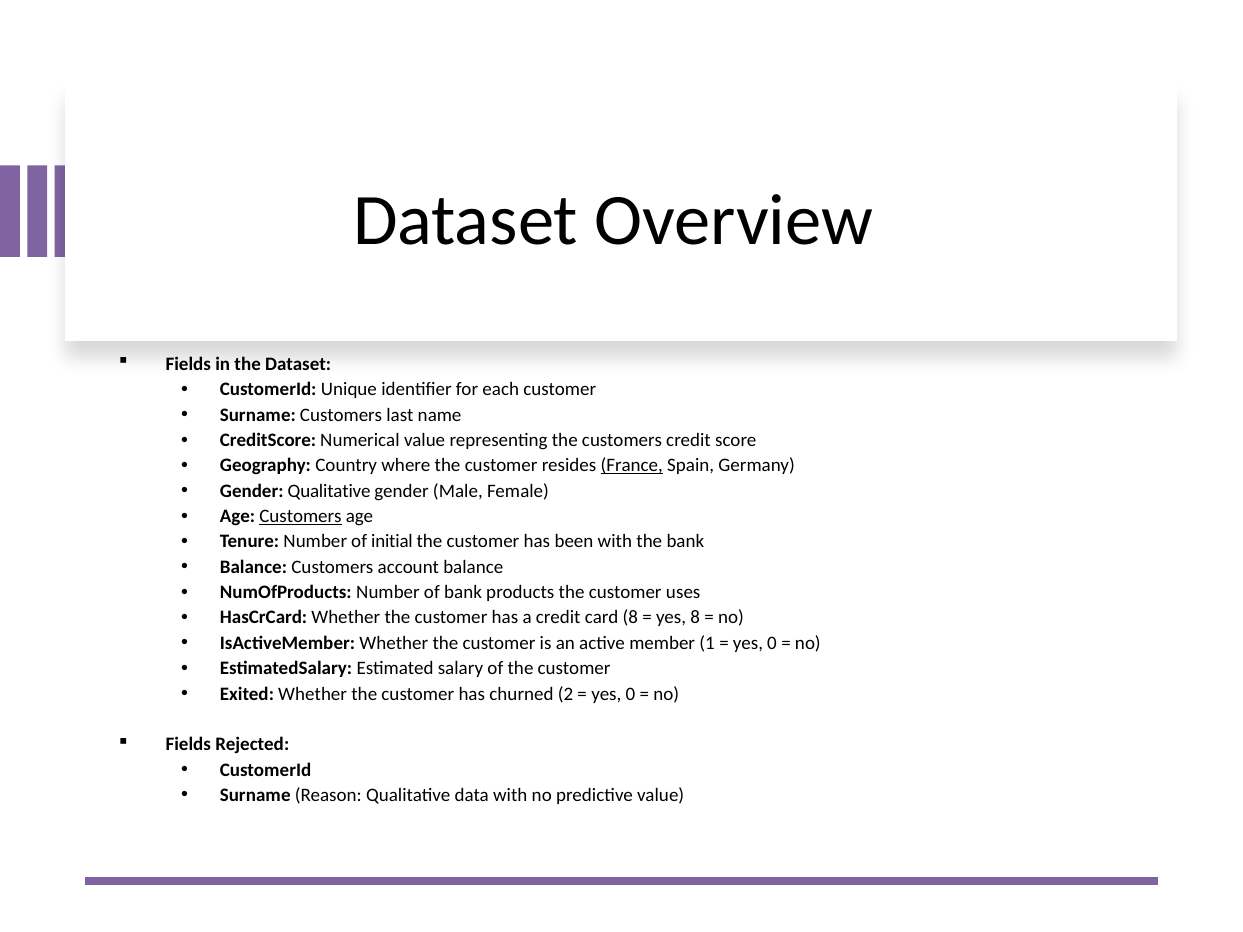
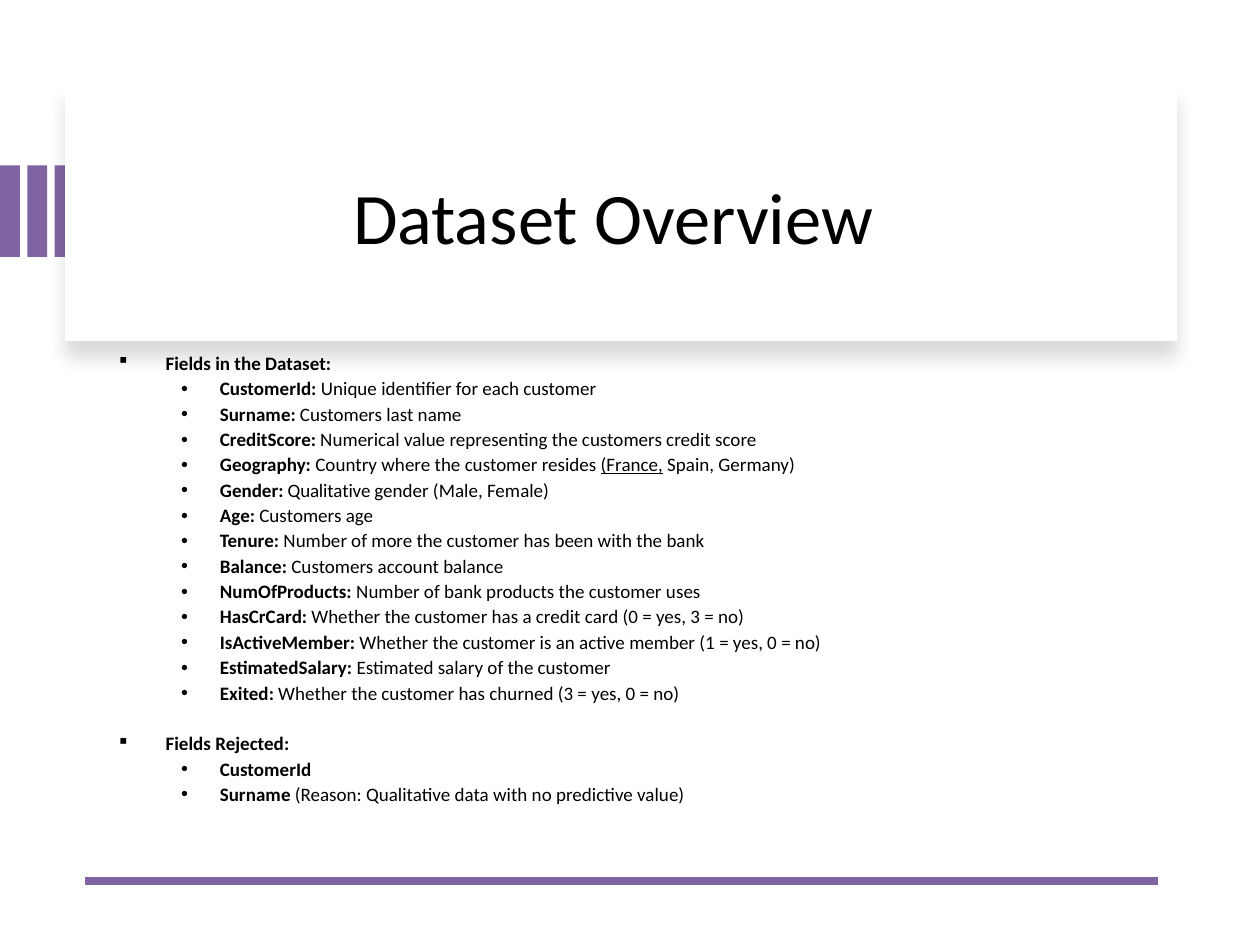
Customers at (300, 516) underline: present -> none
initial: initial -> more
card 8: 8 -> 0
yes 8: 8 -> 3
churned 2: 2 -> 3
